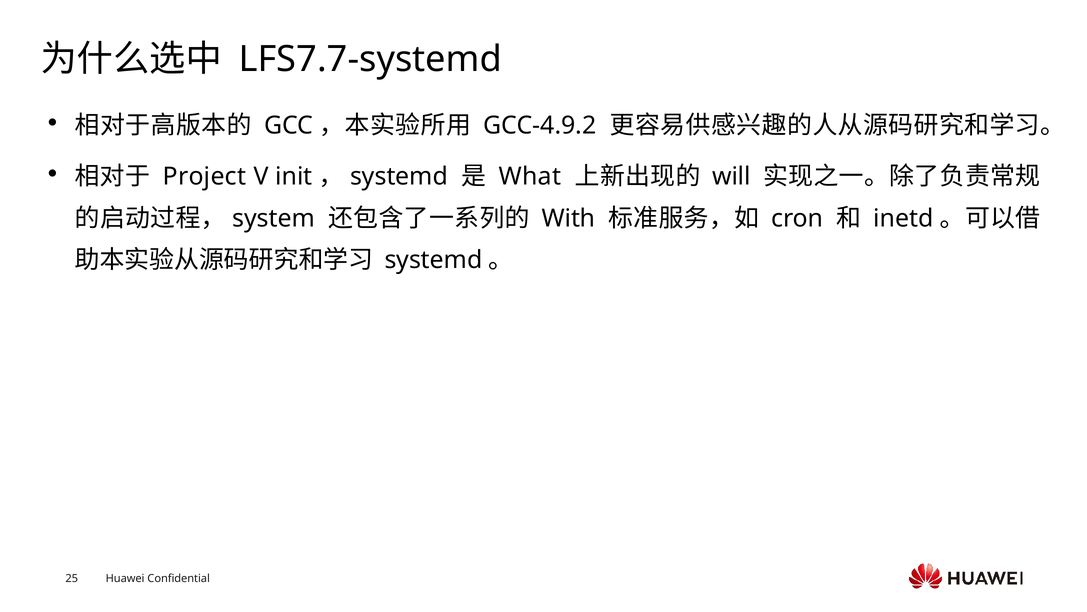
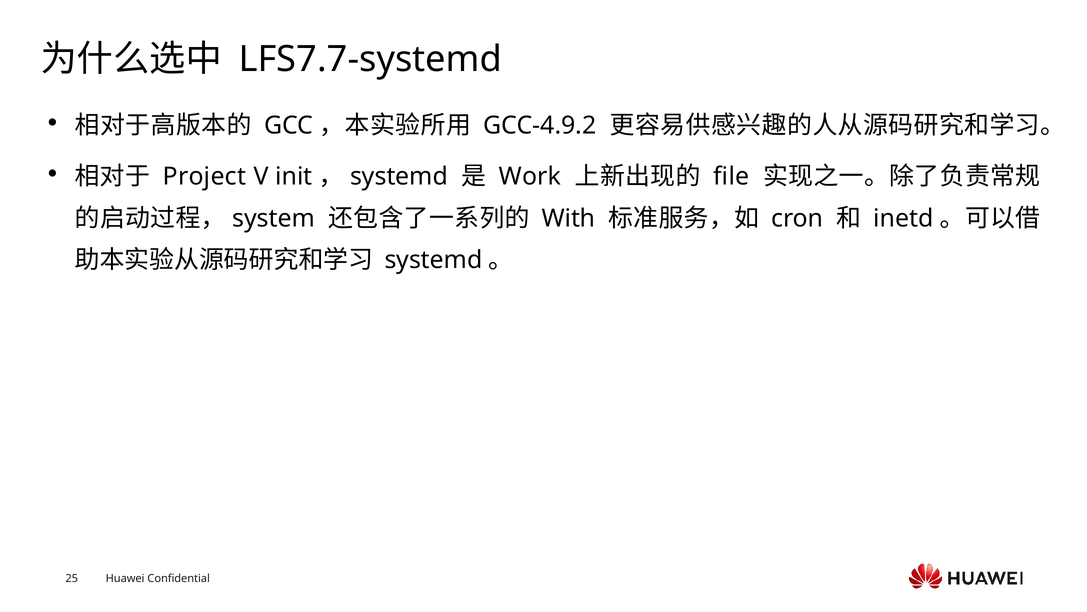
What: What -> Work
will: will -> file
